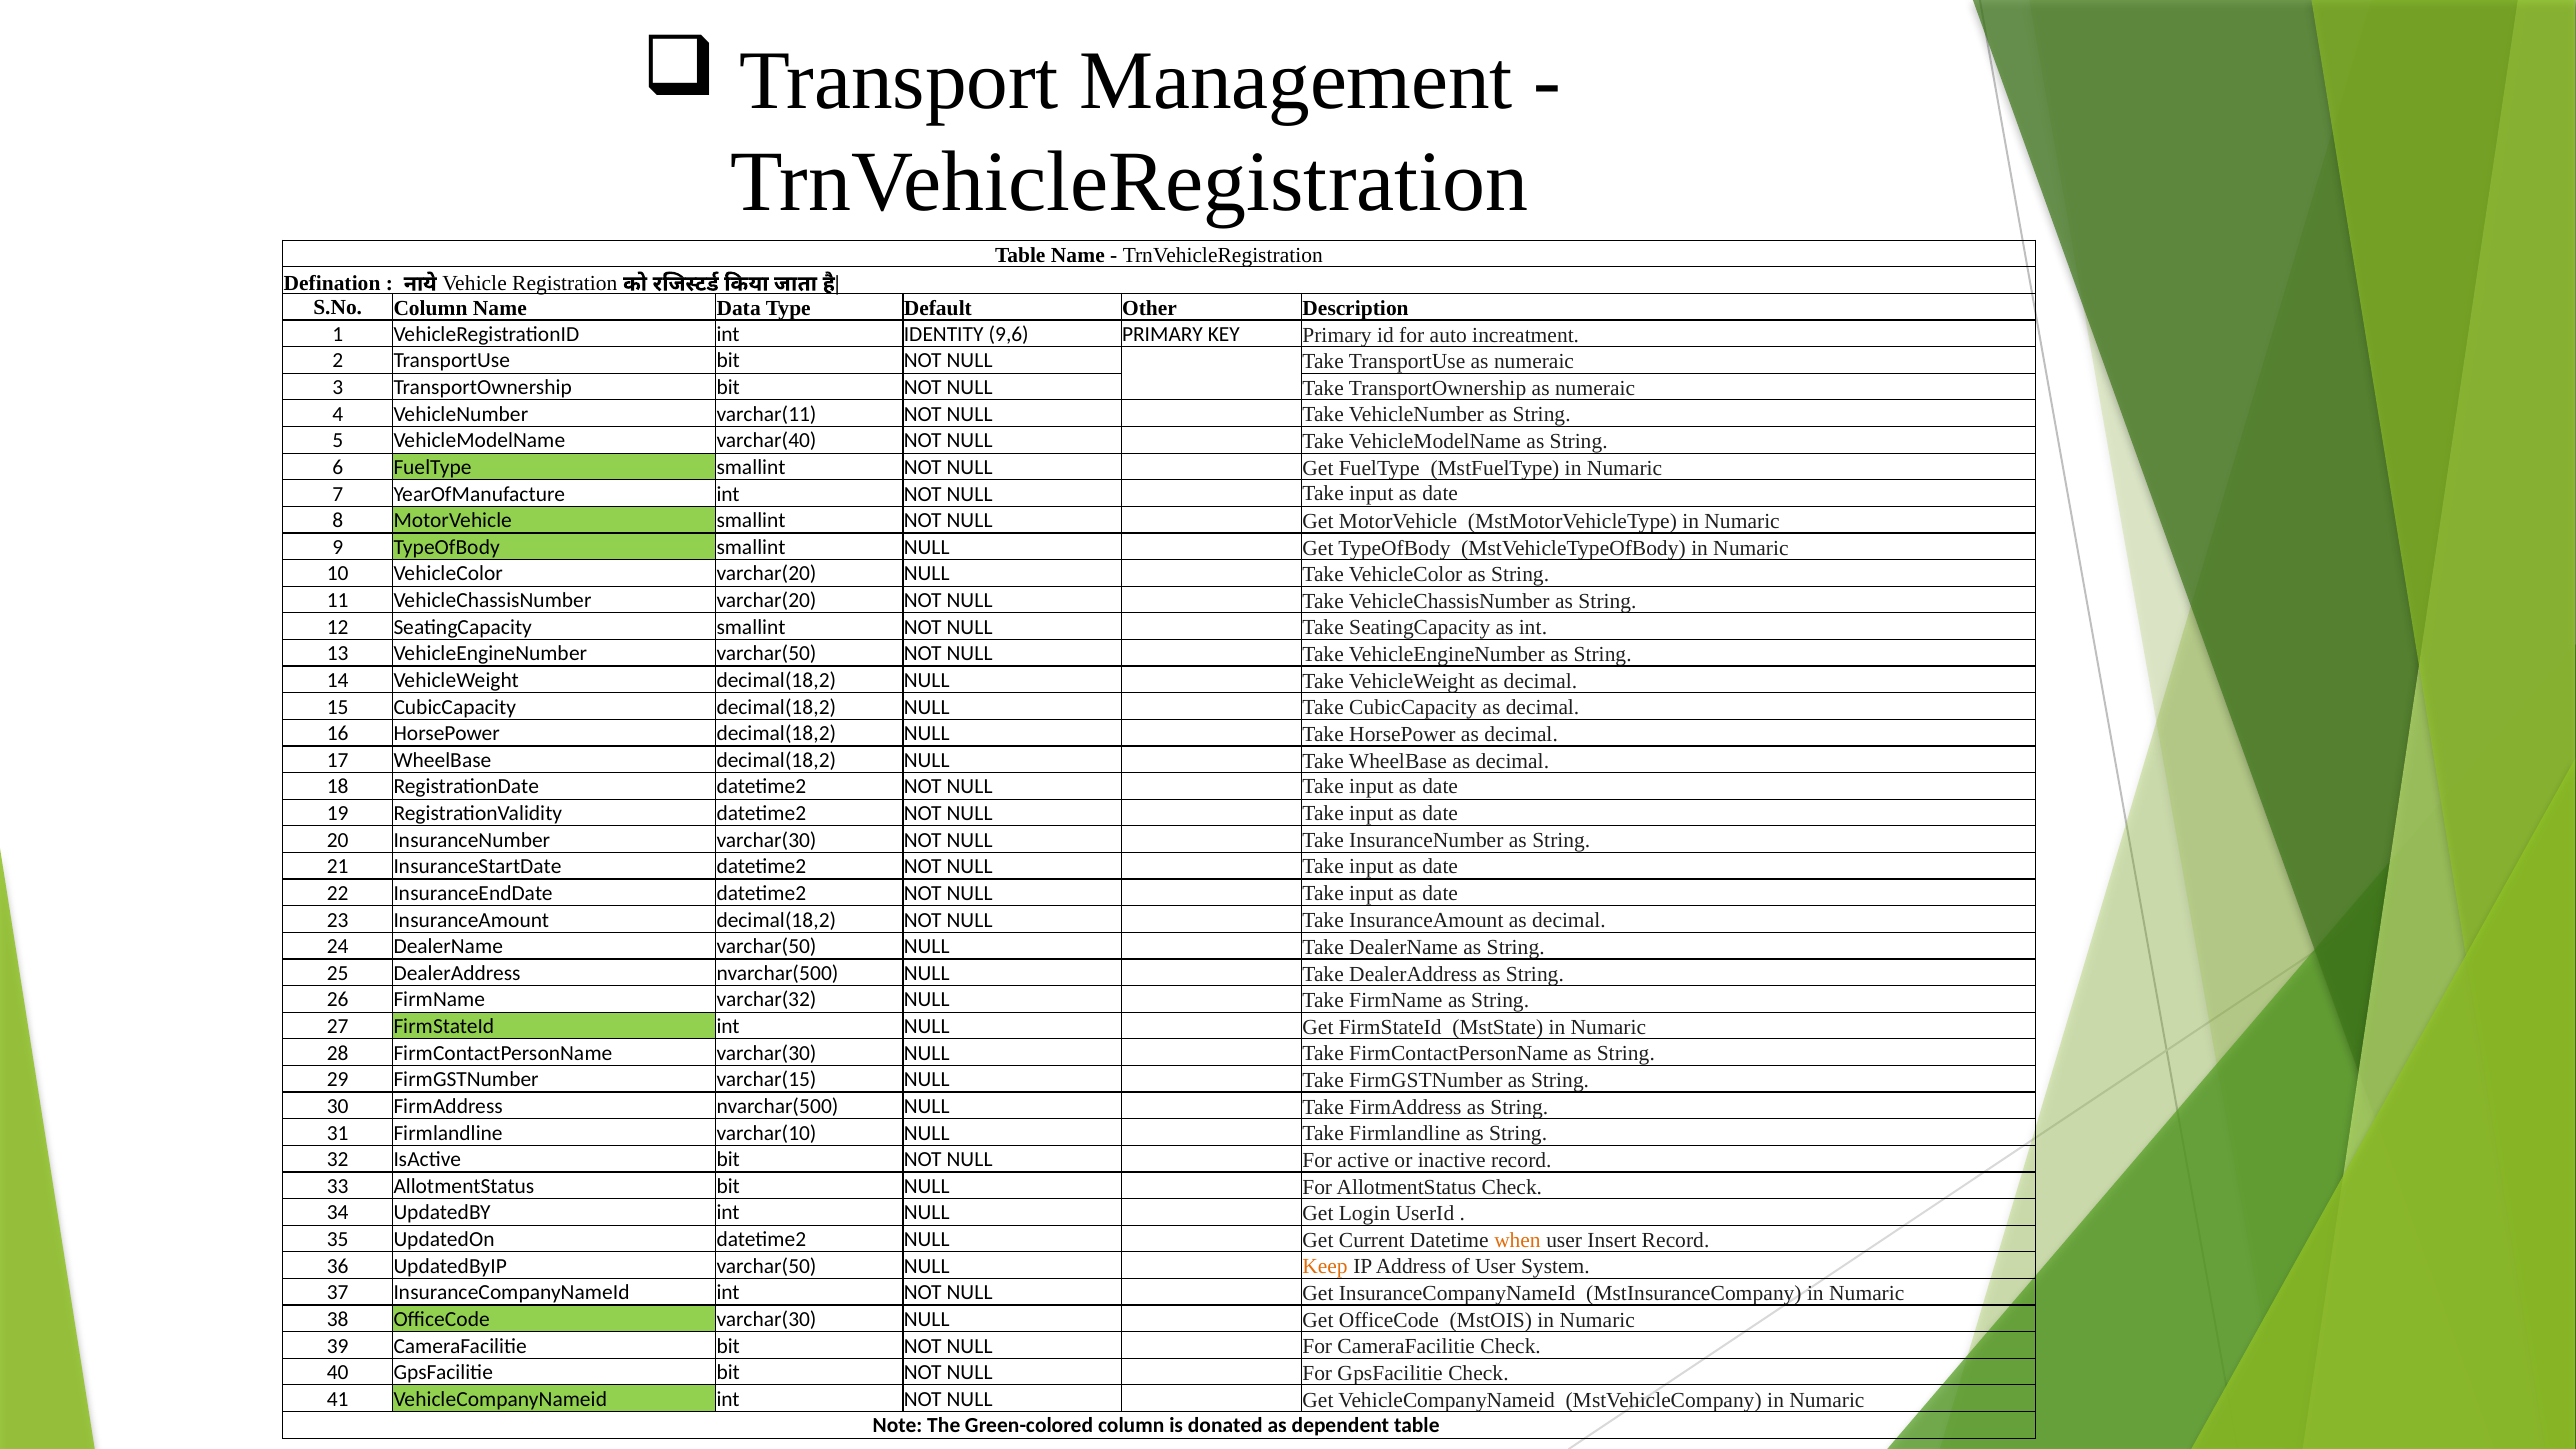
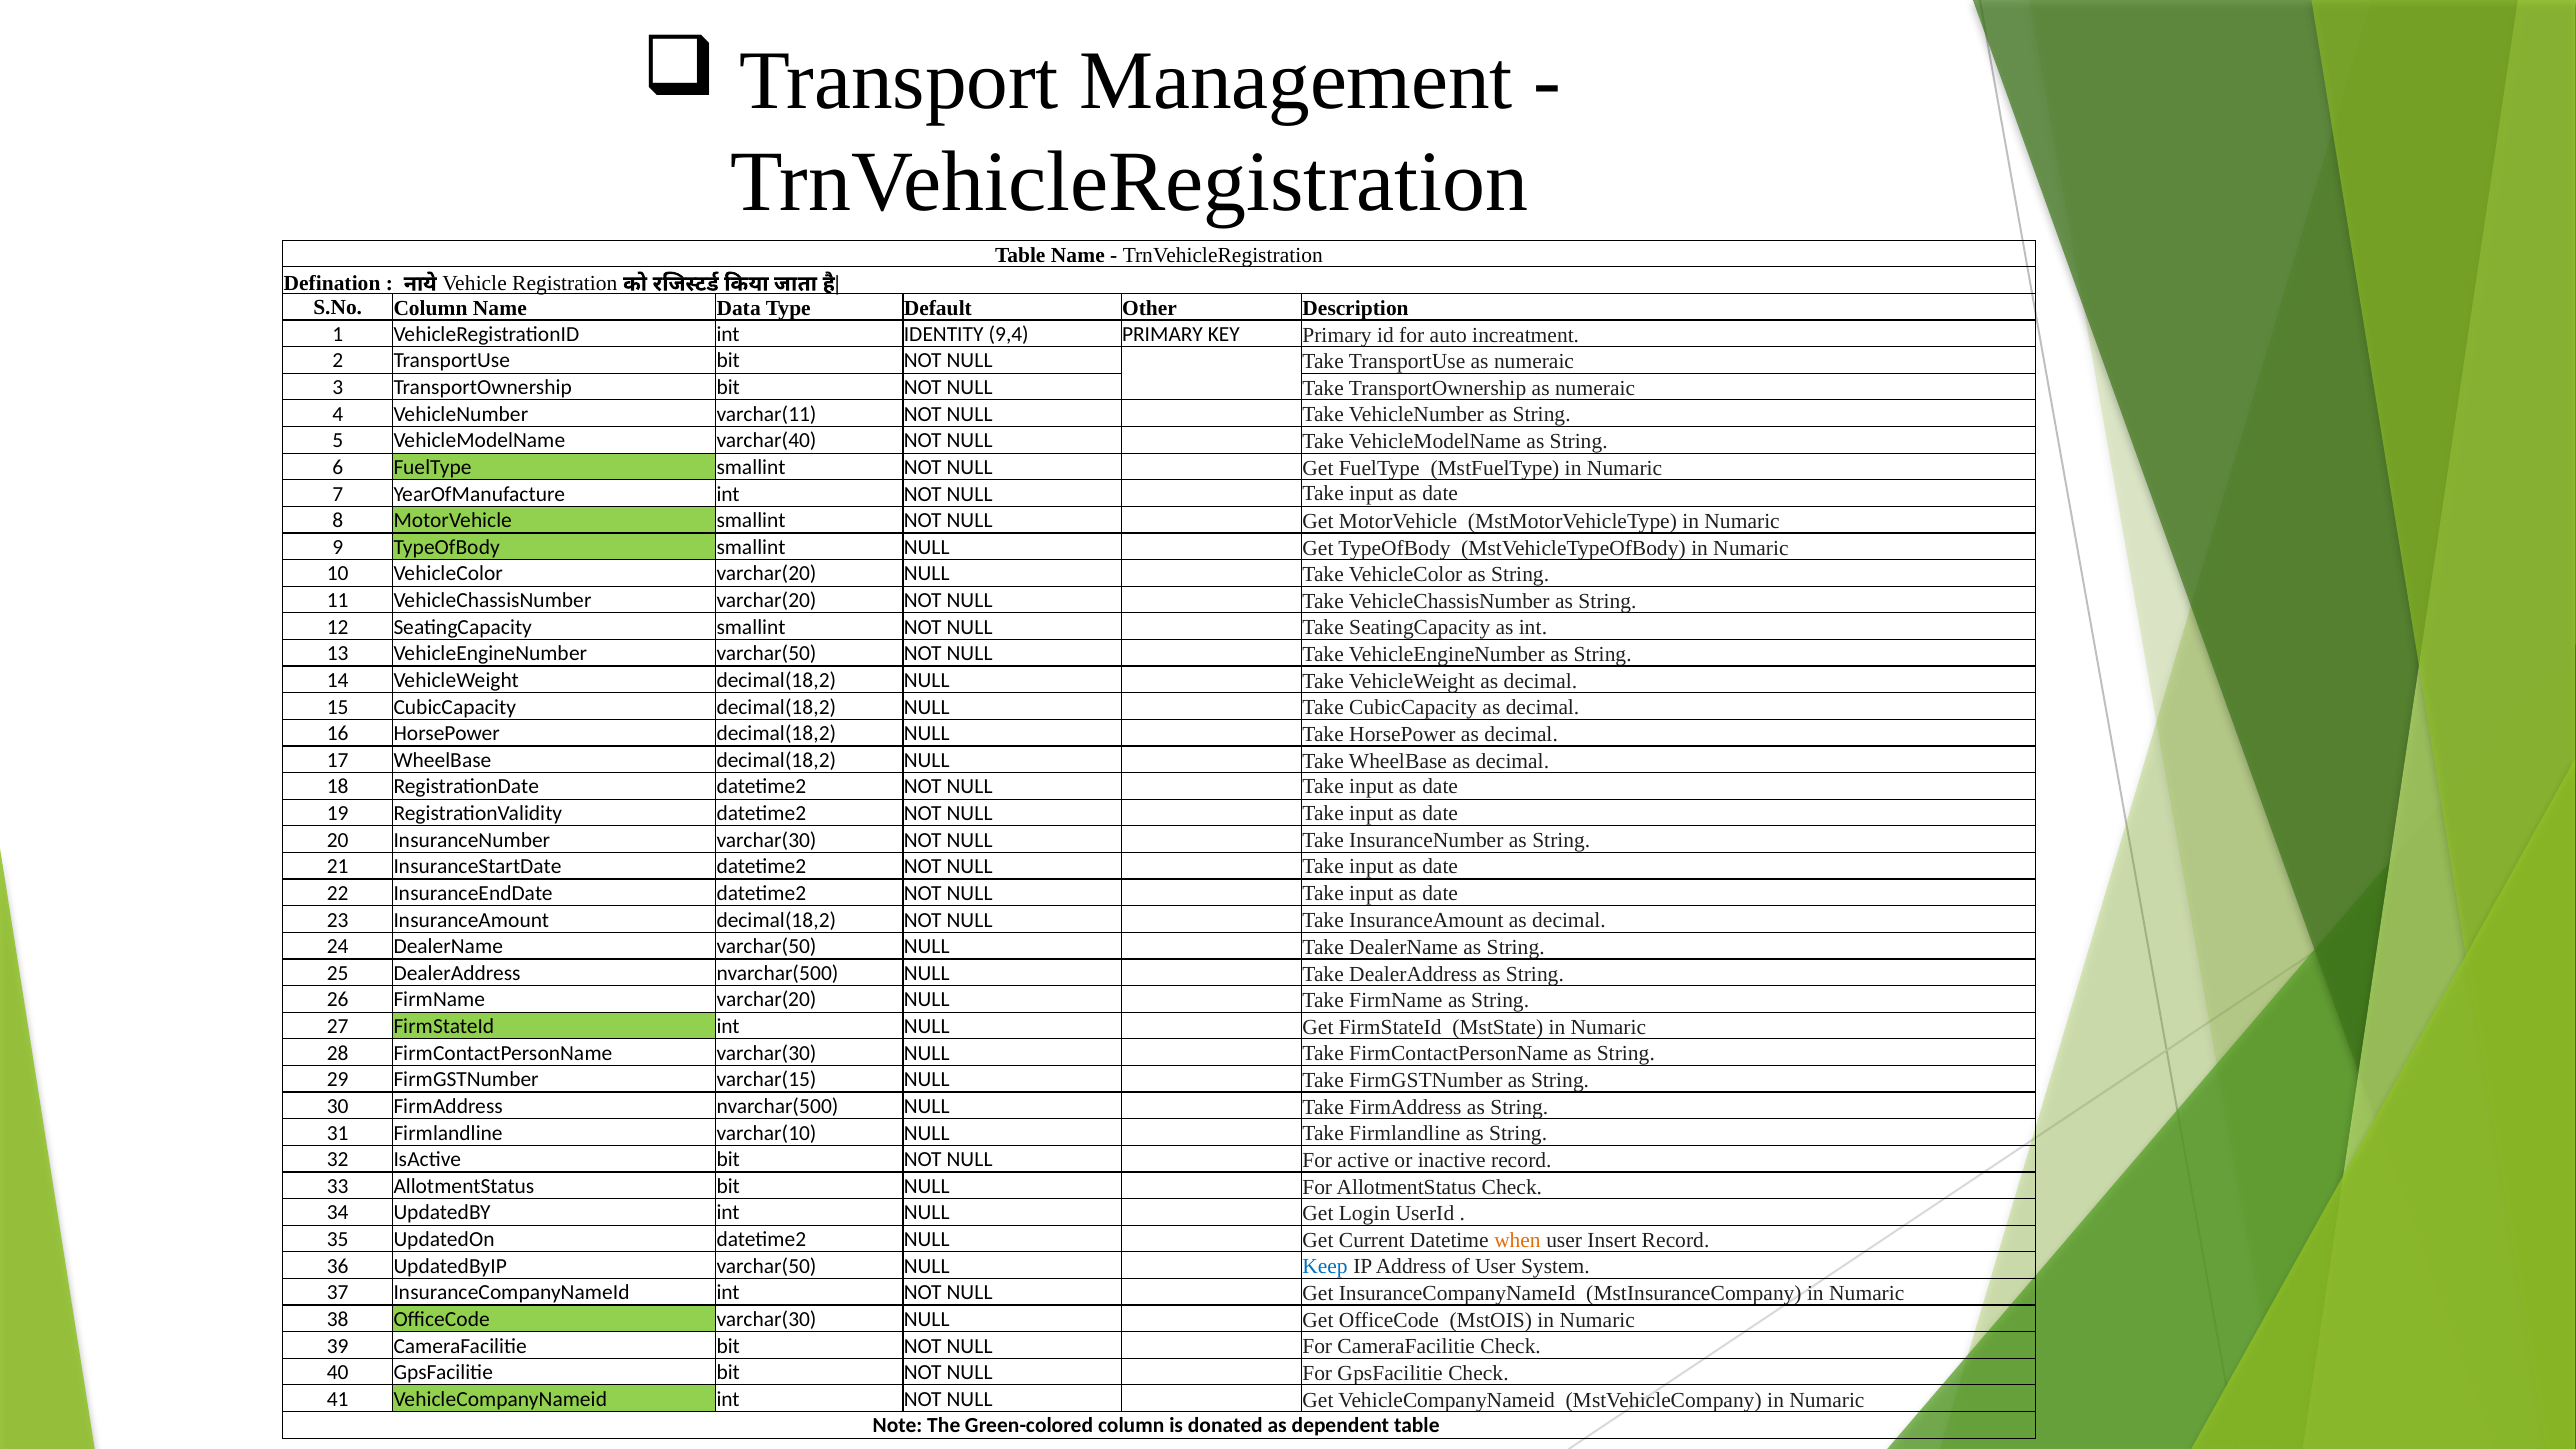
9,6: 9,6 -> 9,4
FirmName varchar(32: varchar(32 -> varchar(20
Keep colour: orange -> blue
